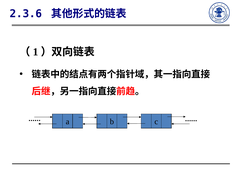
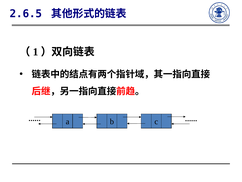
2.3.6: 2.3.6 -> 2.6.5
